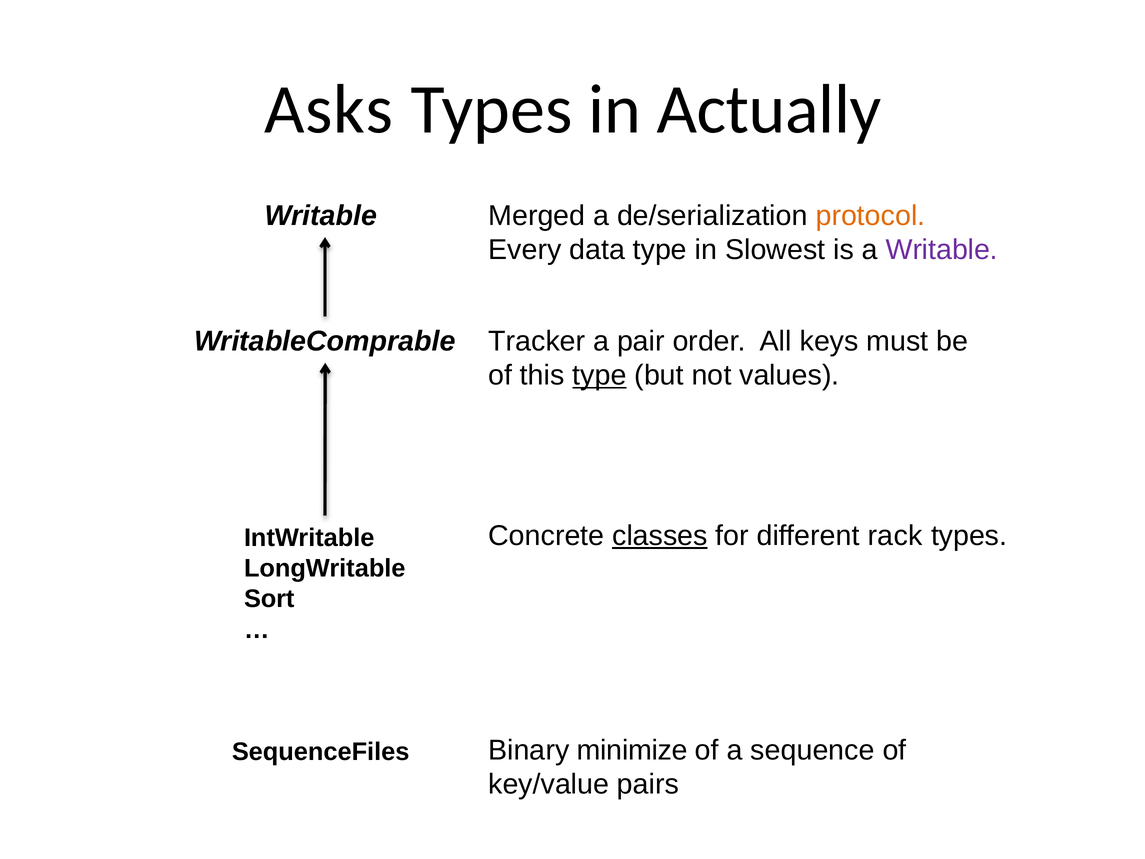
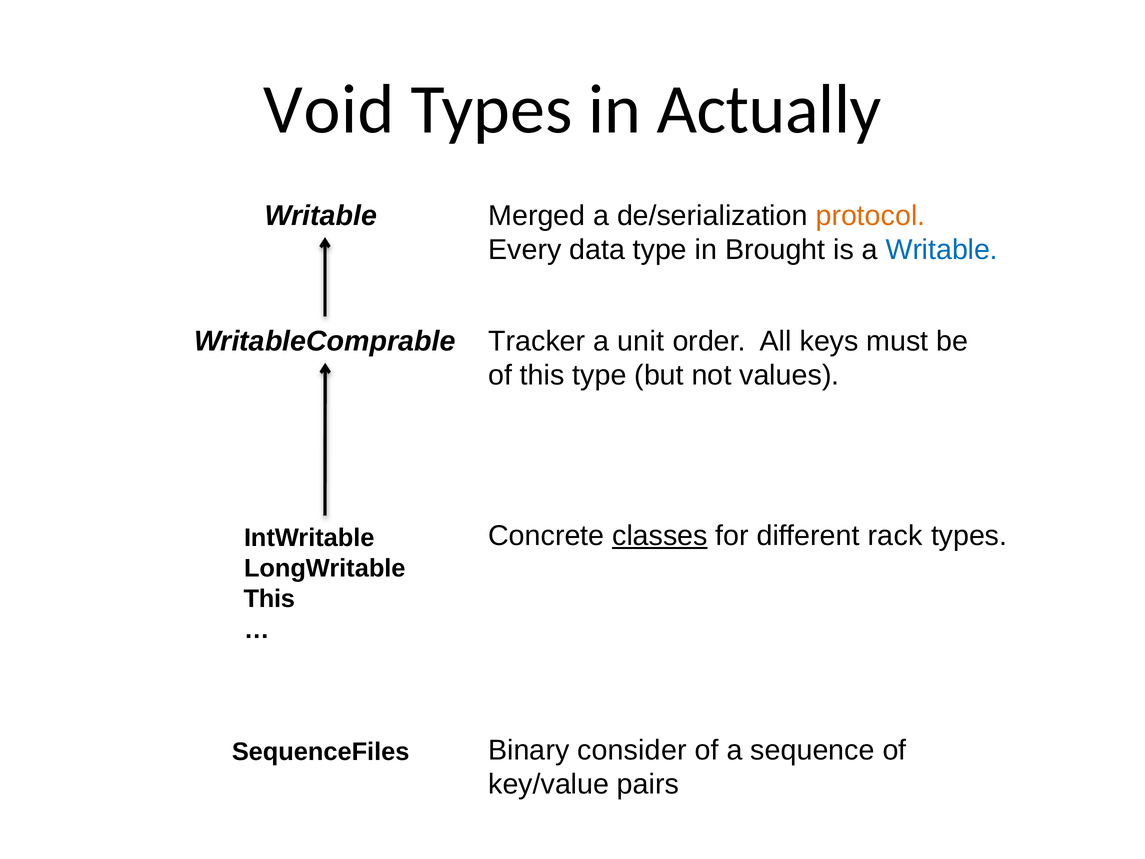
Asks: Asks -> Void
Slowest: Slowest -> Brought
Writable at (942, 250) colour: purple -> blue
pair: pair -> unit
type at (599, 375) underline: present -> none
Sort at (269, 599): Sort -> This
minimize: minimize -> consider
